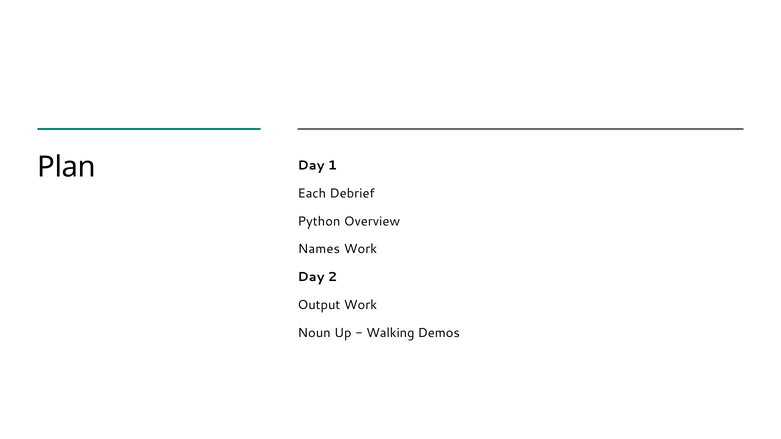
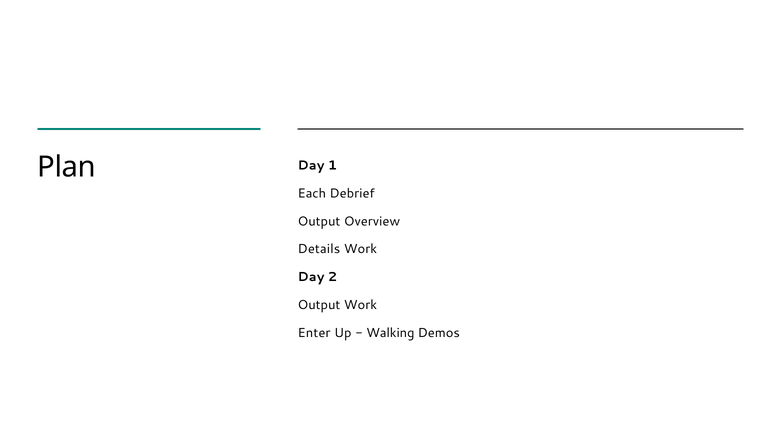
Python at (319, 221): Python -> Output
Names: Names -> Details
Noun: Noun -> Enter
